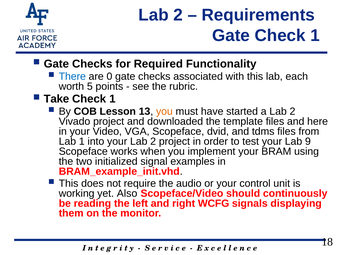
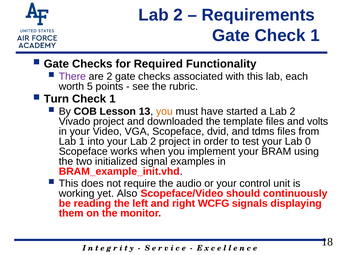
There colour: blue -> purple
are 0: 0 -> 2
Take: Take -> Turn
here: here -> volts
9: 9 -> 0
